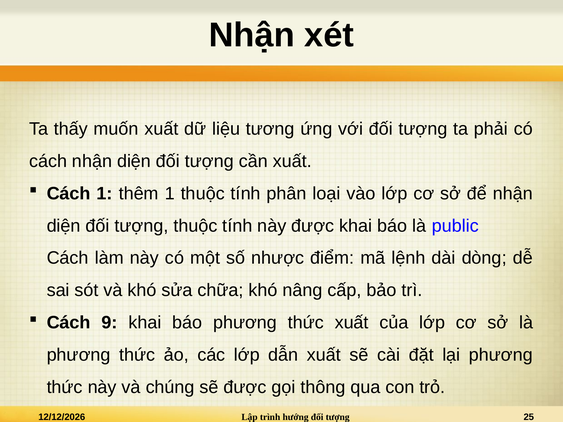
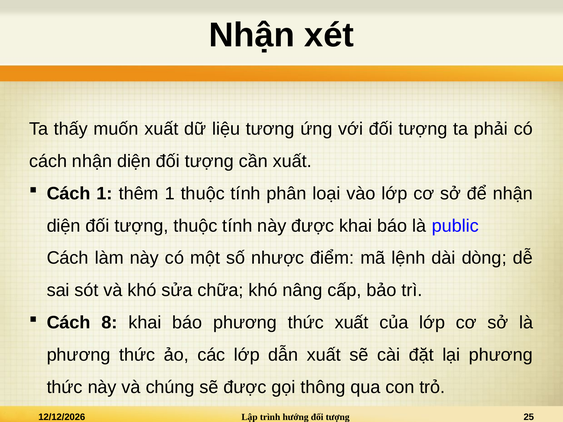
9: 9 -> 8
